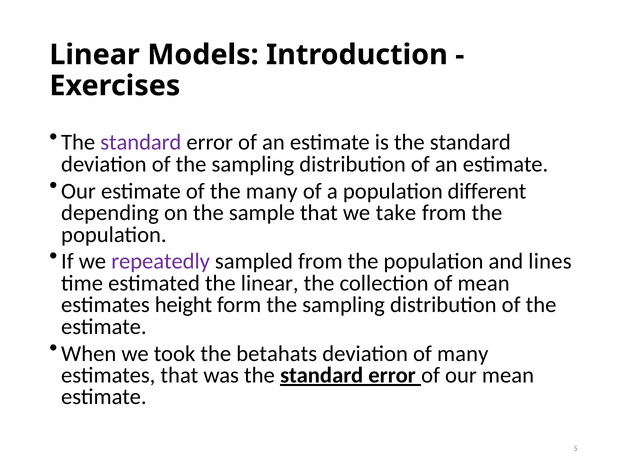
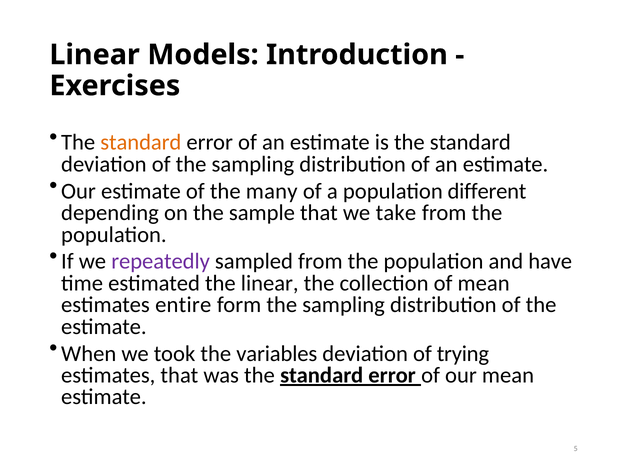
standard at (141, 143) colour: purple -> orange
lines: lines -> have
height: height -> entire
betahats: betahats -> variables
of many: many -> trying
